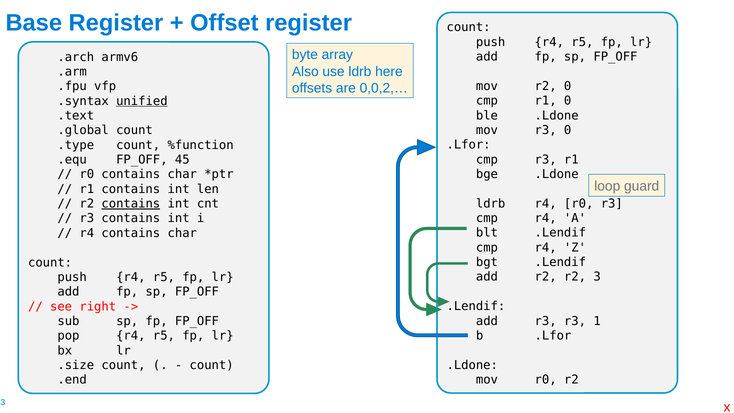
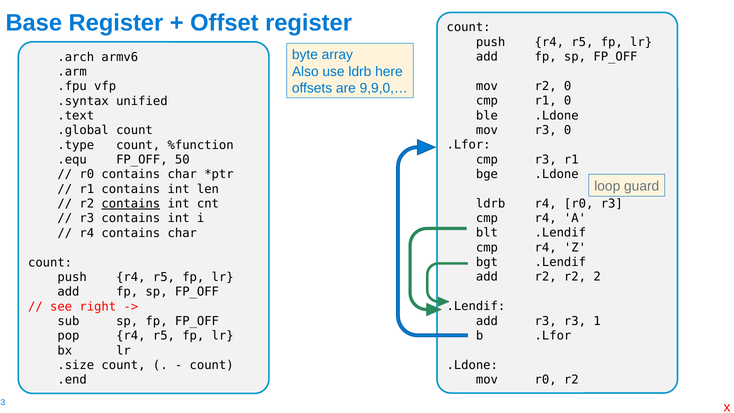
0,0,2,…: 0,0,2,… -> 9,9,0,…
unified underline: present -> none
45: 45 -> 50
3: 3 -> 2
